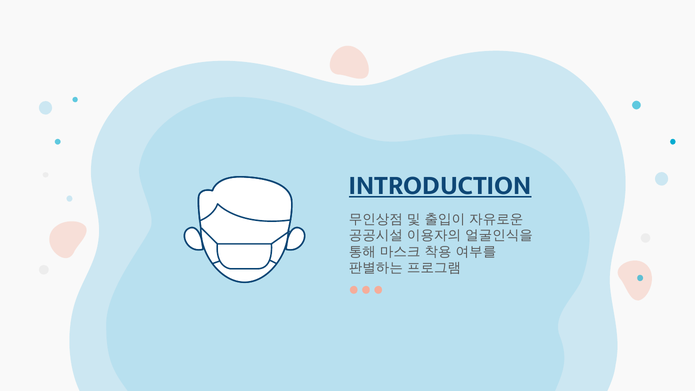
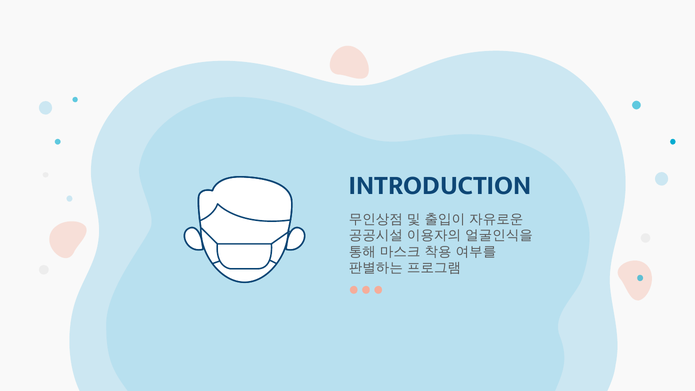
INTRODUCTION underline: present -> none
